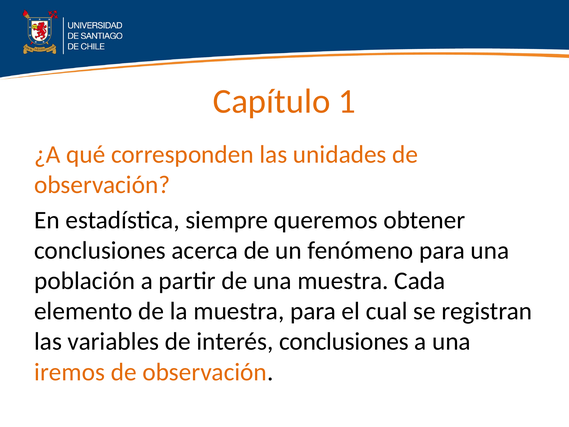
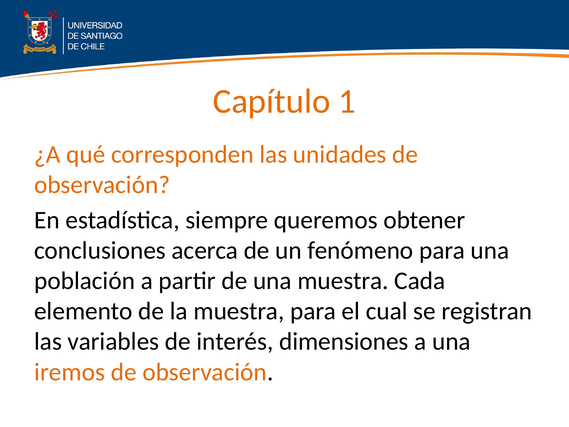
interés conclusiones: conclusiones -> dimensiones
